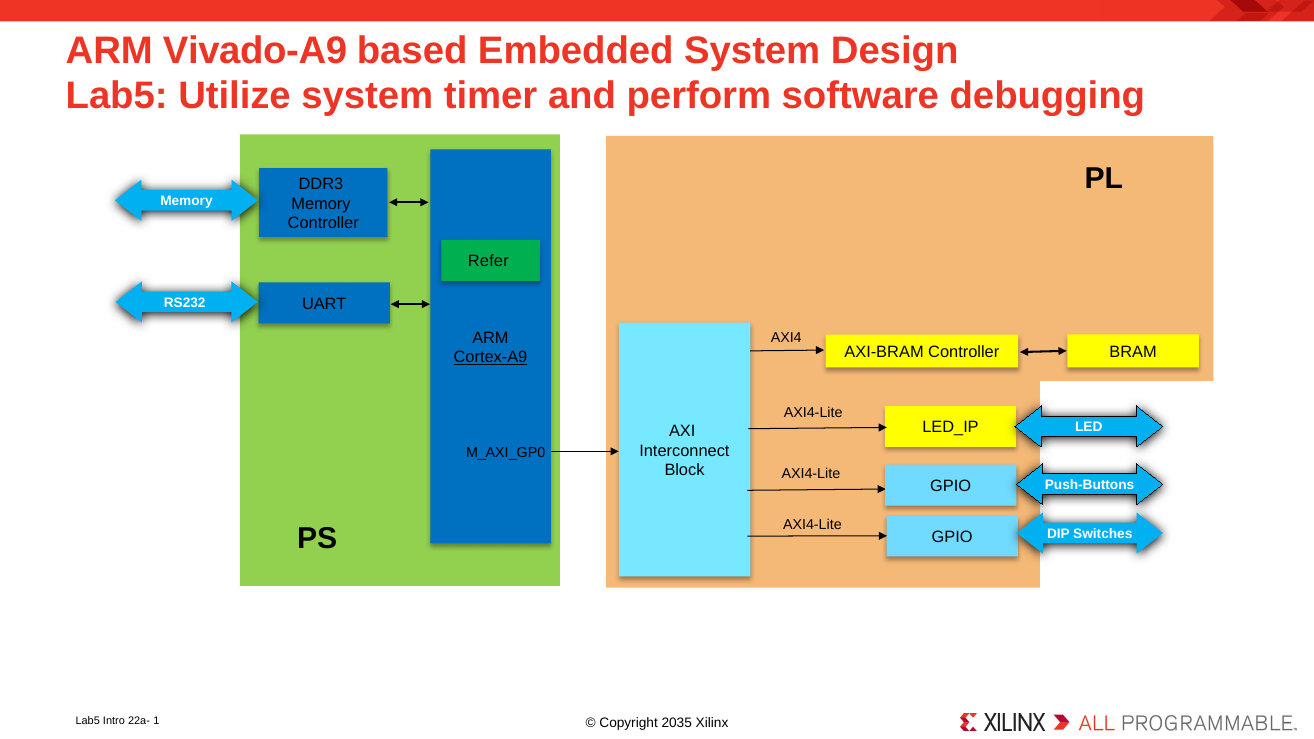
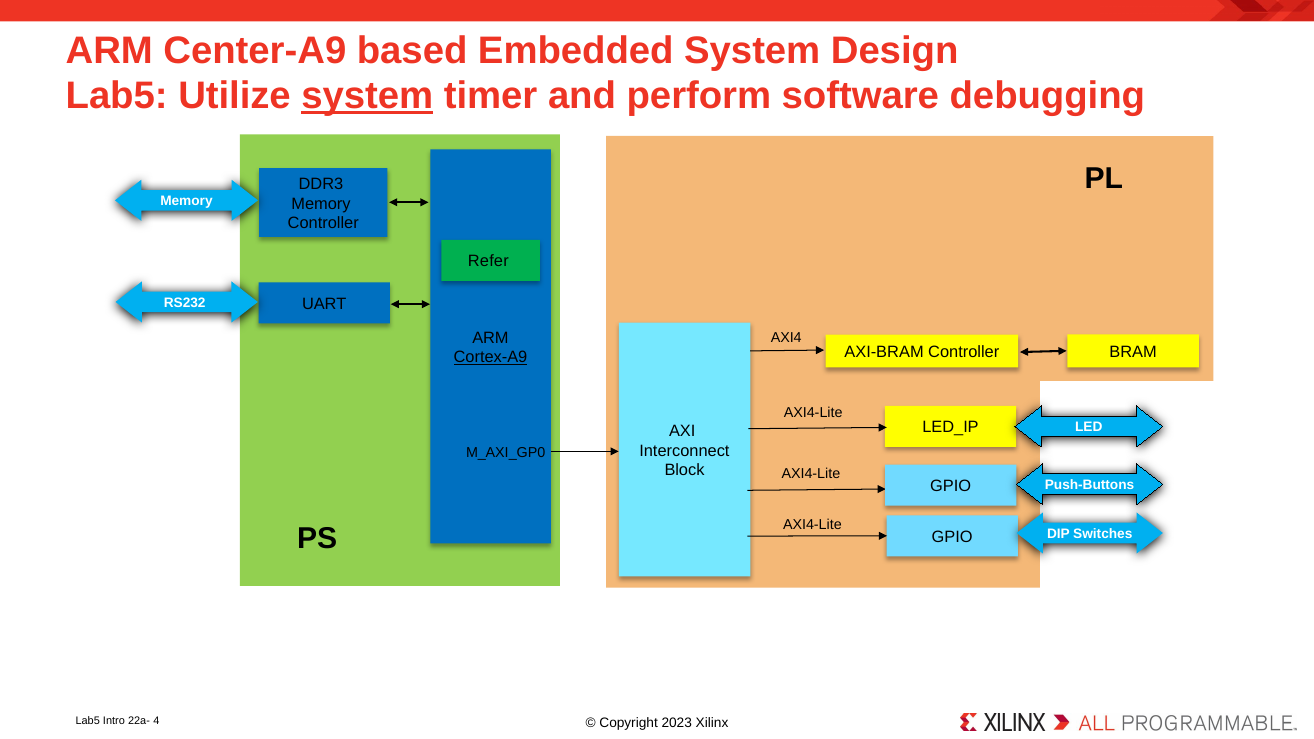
Vivado-A9: Vivado-A9 -> Center-A9
system at (367, 96) underline: none -> present
1: 1 -> 4
2035: 2035 -> 2023
